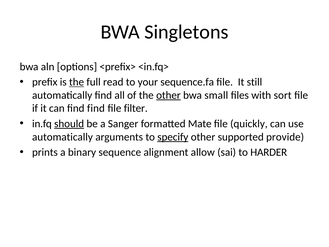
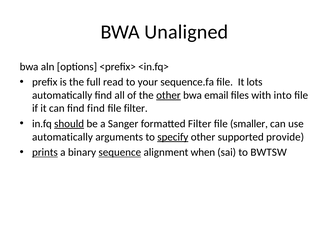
Singletons: Singletons -> Unaligned
the at (77, 82) underline: present -> none
still: still -> lots
small: small -> email
sort: sort -> into
formatted Mate: Mate -> Filter
quickly: quickly -> smaller
prints underline: none -> present
sequence underline: none -> present
allow: allow -> when
HARDER: HARDER -> BWTSW
